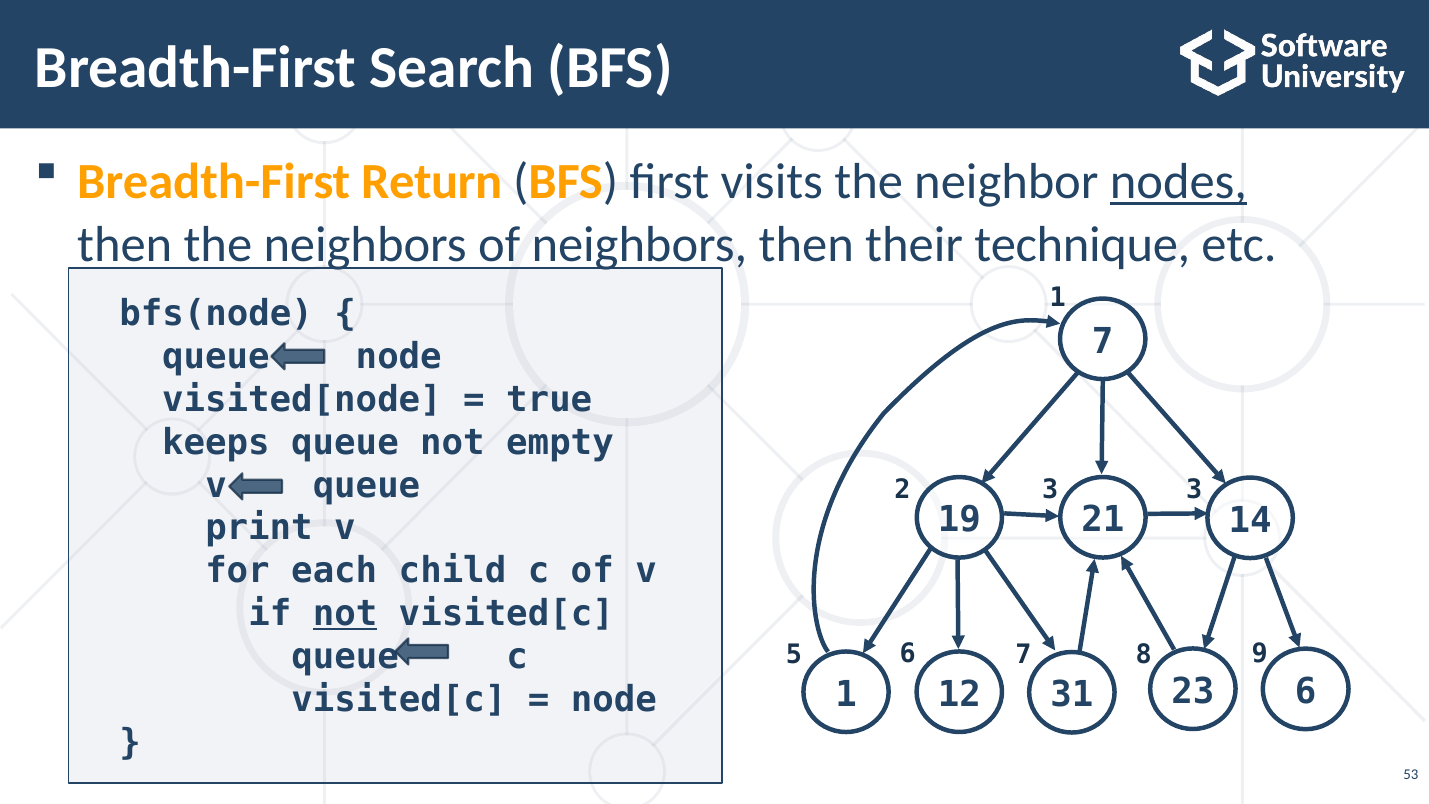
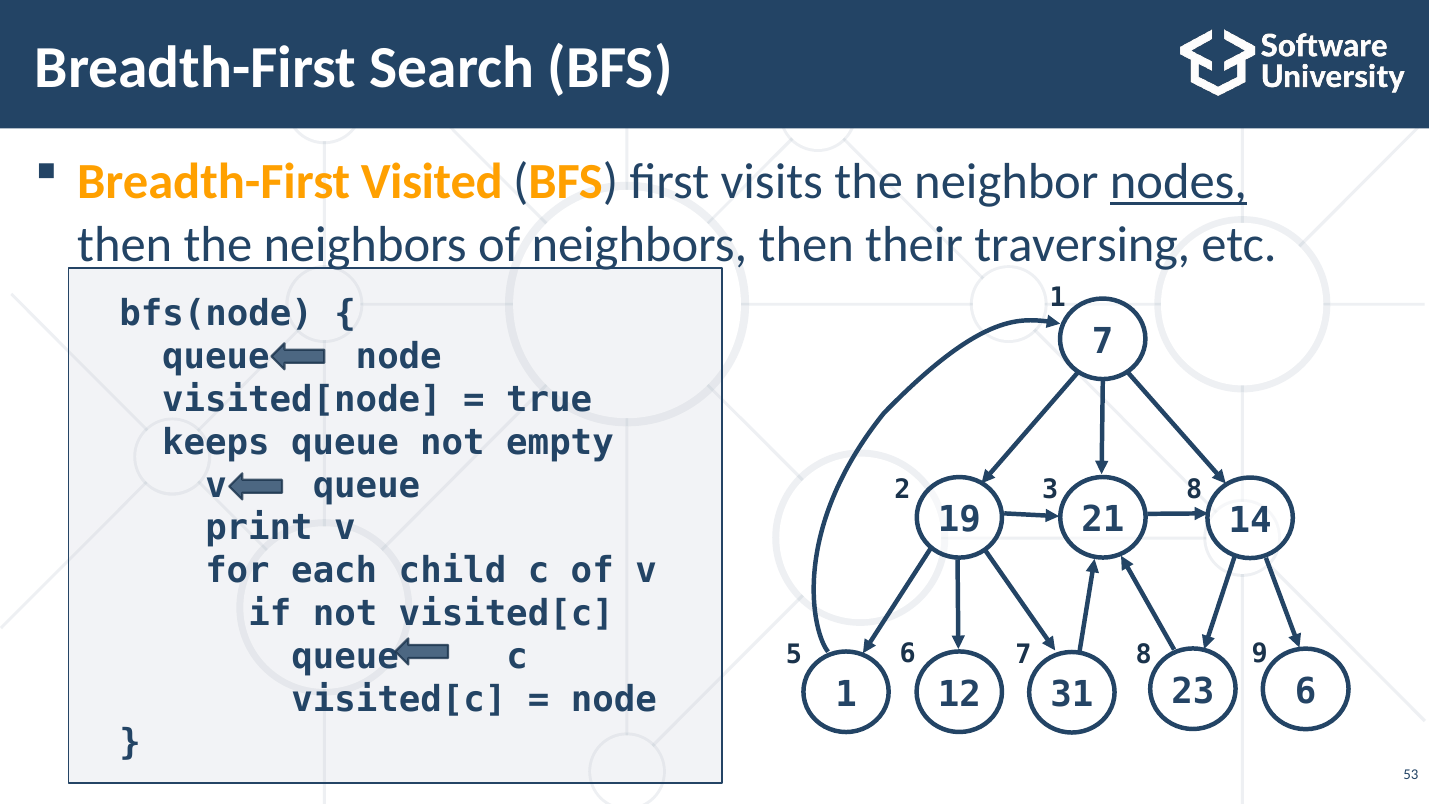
Return: Return -> Visited
technique: technique -> traversing
3 at (1194, 489): 3 -> 8
not at (345, 614) underline: present -> none
